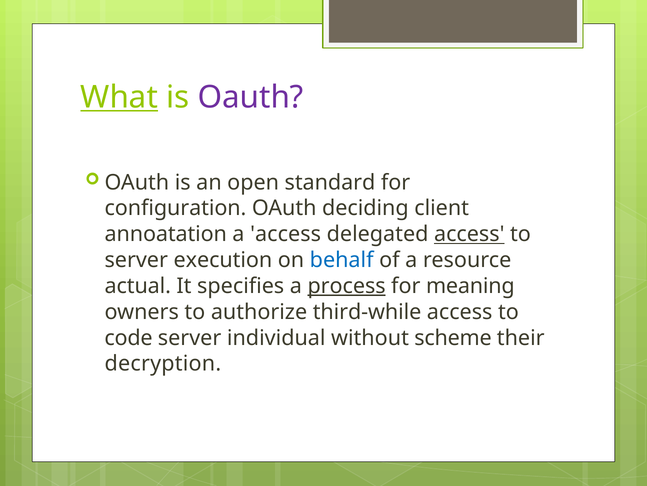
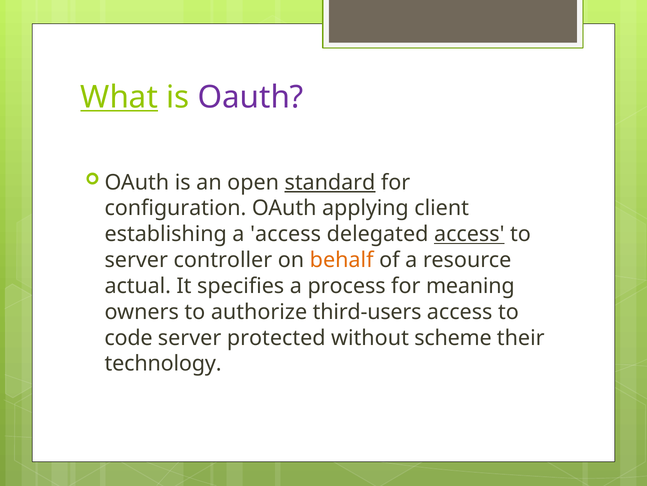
standard underline: none -> present
deciding: deciding -> applying
annoatation: annoatation -> establishing
execution: execution -> controller
behalf colour: blue -> orange
process underline: present -> none
third-while: third-while -> third-users
individual: individual -> protected
decryption: decryption -> technology
